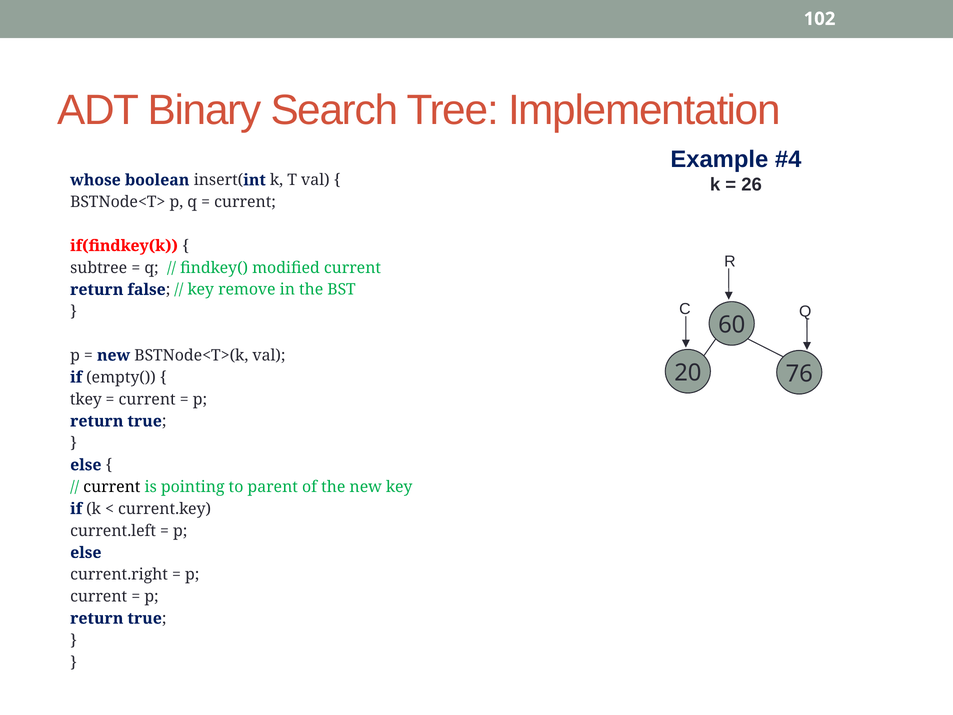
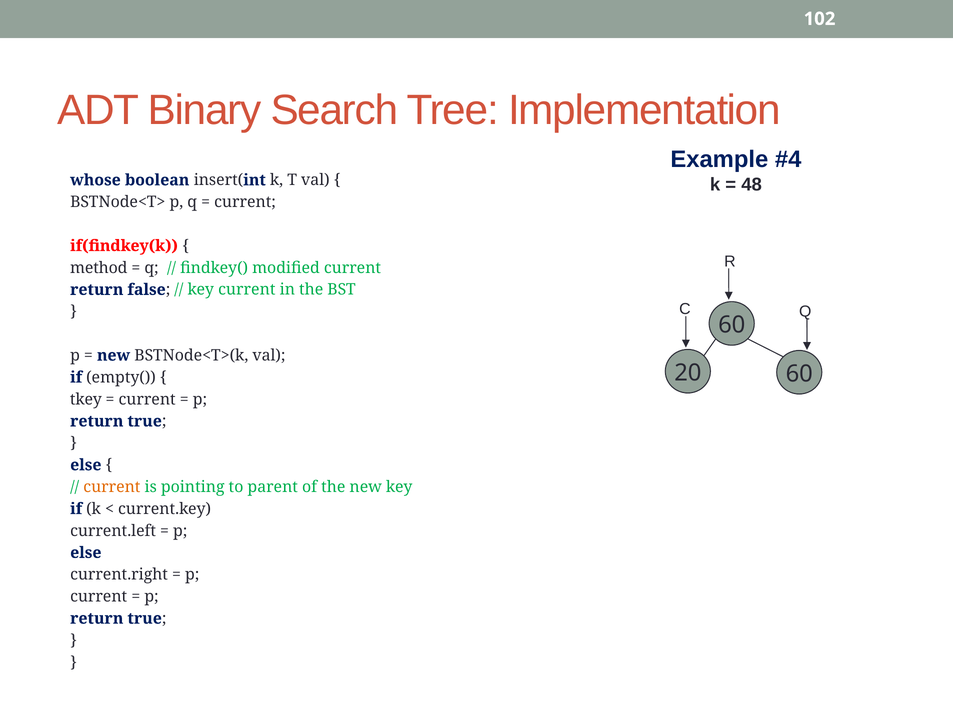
26: 26 -> 48
subtree: subtree -> method
key remove: remove -> current
20 76: 76 -> 60
current at (112, 487) colour: black -> orange
